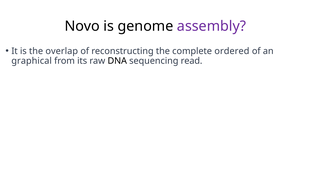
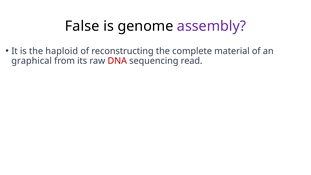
Novo: Novo -> False
overlap: overlap -> haploid
ordered: ordered -> material
DNA colour: black -> red
